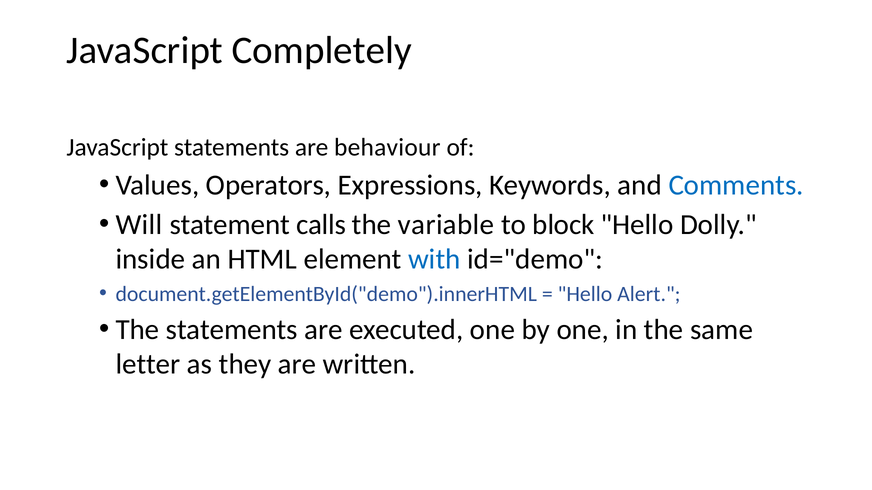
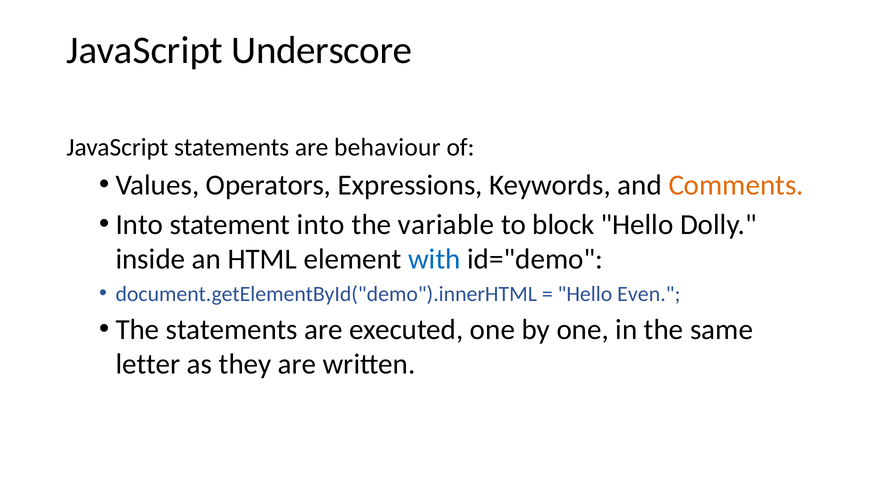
Completely: Completely -> Underscore
Comments colour: blue -> orange
Will at (139, 225): Will -> Into
statement calls: calls -> into
Alert: Alert -> Even
